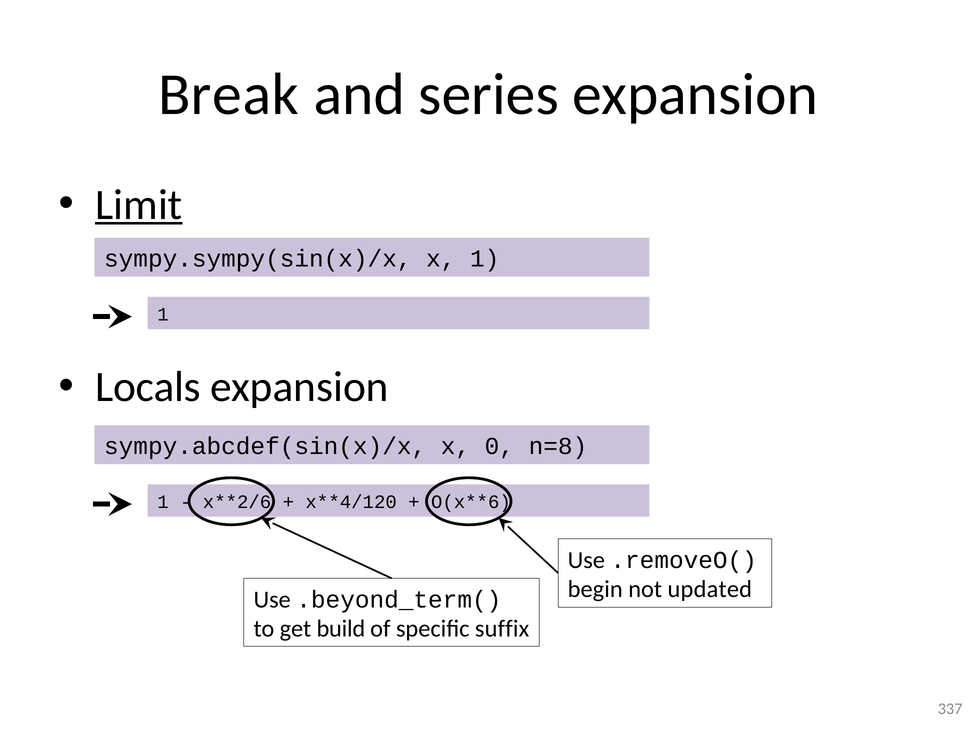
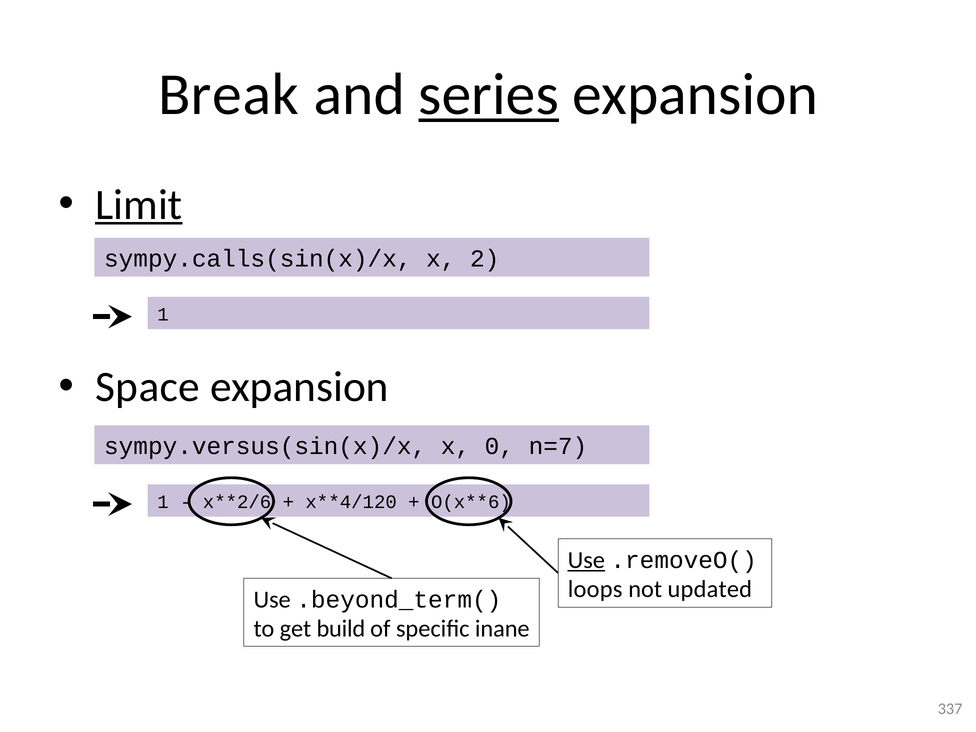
series underline: none -> present
sympy.sympy(sin(x)/x: sympy.sympy(sin(x)/x -> sympy.calls(sin(x)/x
x 1: 1 -> 2
Locals: Locals -> Space
sympy.abcdef(sin(x)/x: sympy.abcdef(sin(x)/x -> sympy.versus(sin(x)/x
n=8: n=8 -> n=7
Use at (586, 560) underline: none -> present
begin: begin -> loops
suffix: suffix -> inane
